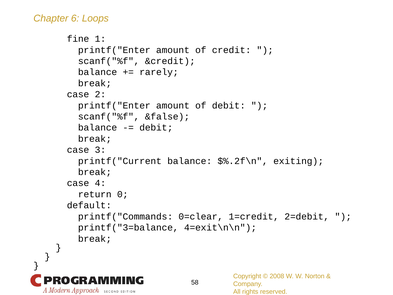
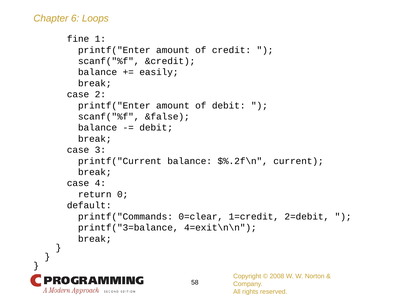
rarely: rarely -> easily
exiting: exiting -> current
